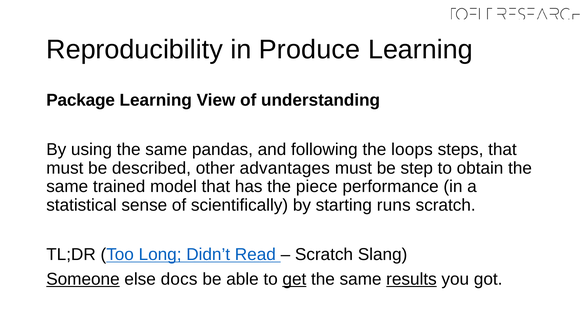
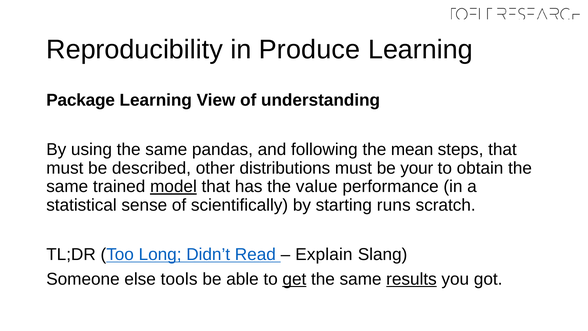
loops: loops -> mean
advantages: advantages -> distributions
step: step -> your
model underline: none -> present
piece: piece -> value
Scratch at (324, 254): Scratch -> Explain
Someone underline: present -> none
docs: docs -> tools
